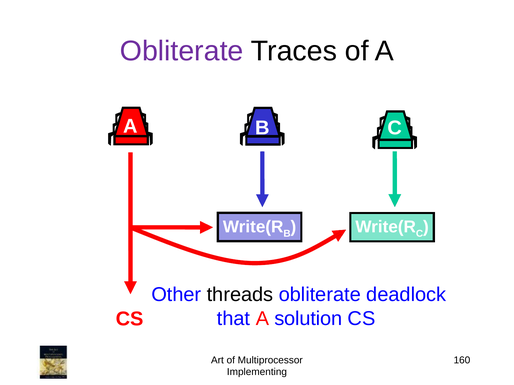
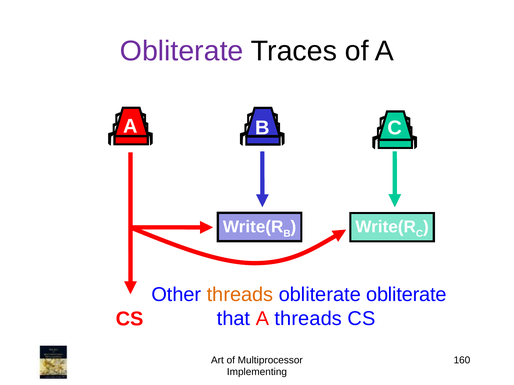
threads at (240, 295) colour: black -> orange
obliterate deadlock: deadlock -> obliterate
A solution: solution -> threads
